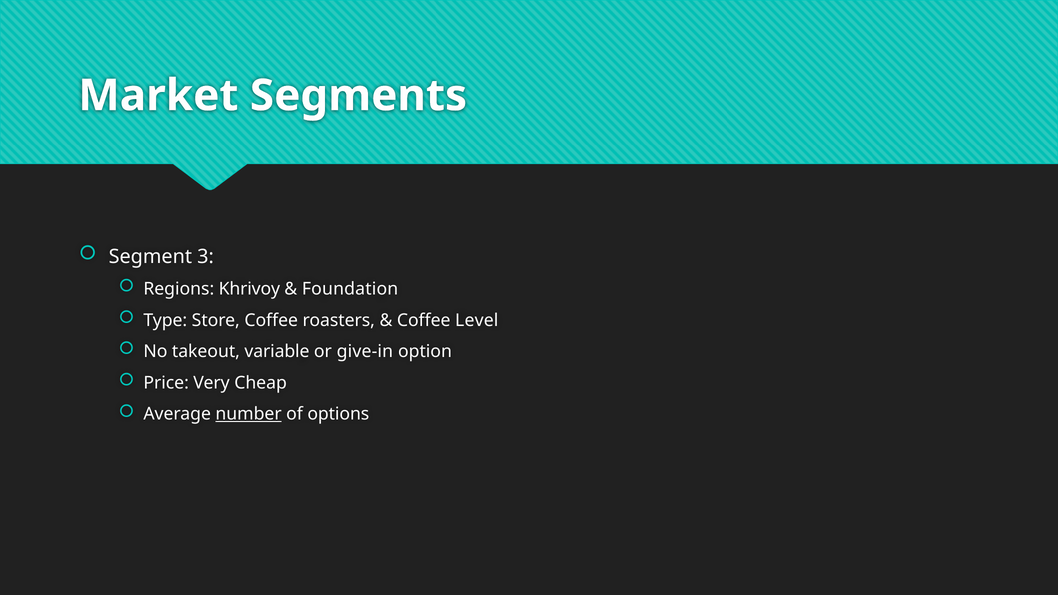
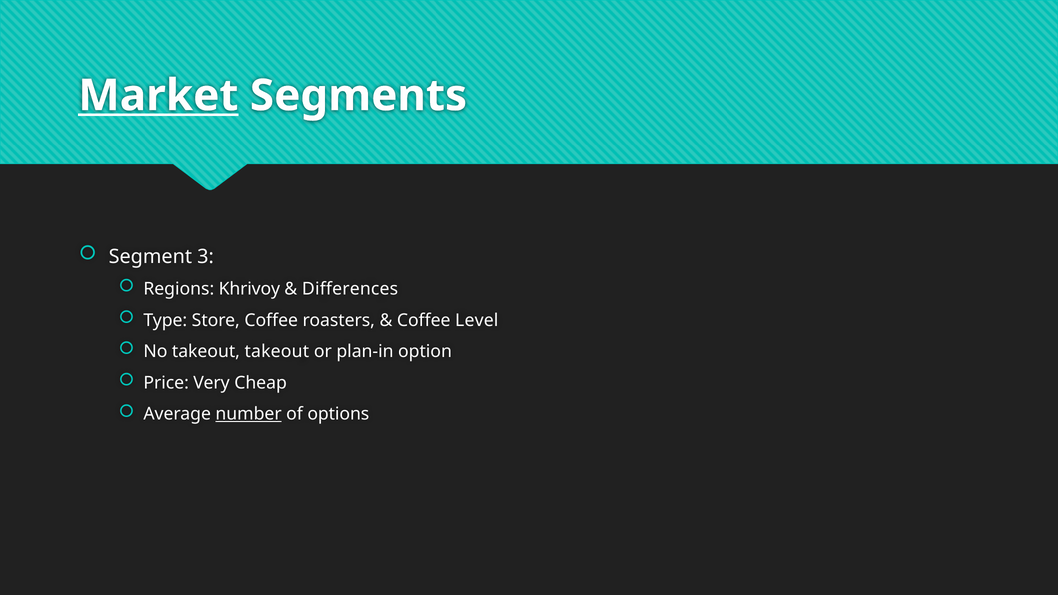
Market underline: none -> present
Foundation: Foundation -> Differences
takeout variable: variable -> takeout
give-in: give-in -> plan-in
